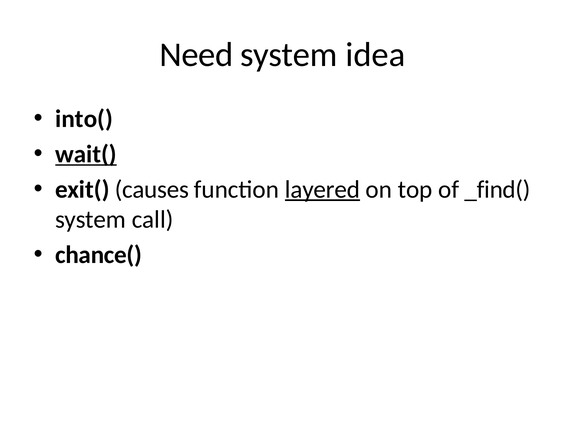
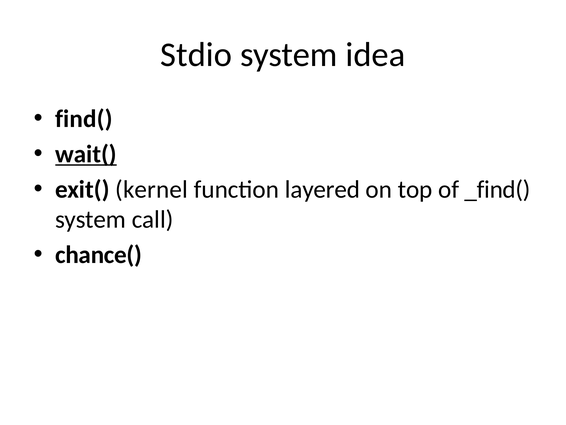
Need: Need -> Stdio
into(: into( -> find(
causes: causes -> kernel
layered underline: present -> none
